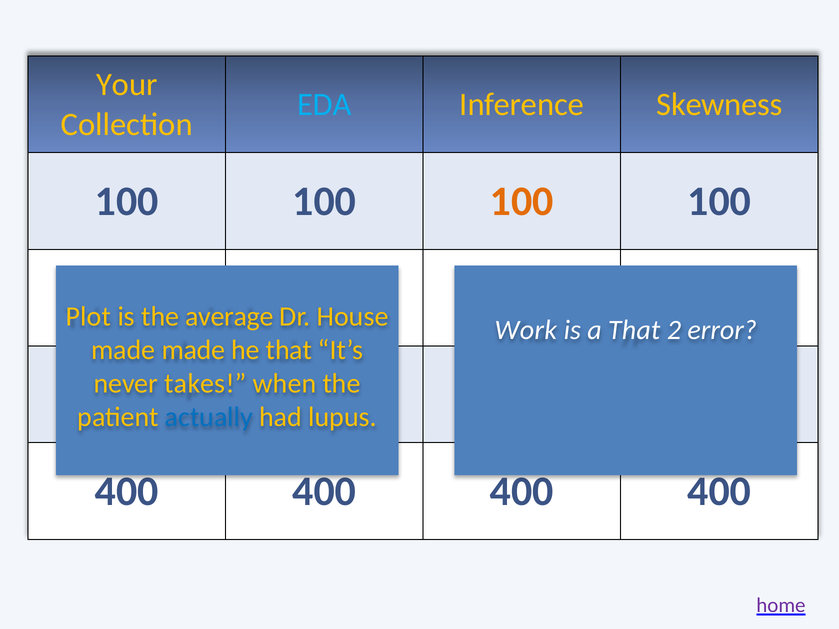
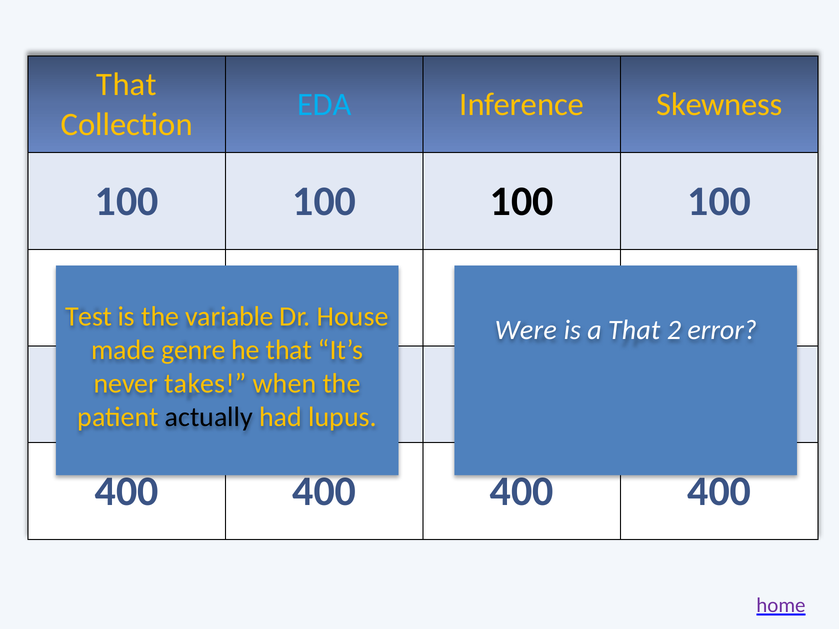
Your at (127, 85): Your -> That
100 at (522, 201) colour: orange -> black
Plot: Plot -> Test
average: average -> variable
Work: Work -> Were
made made: made -> genre
actually colour: blue -> black
